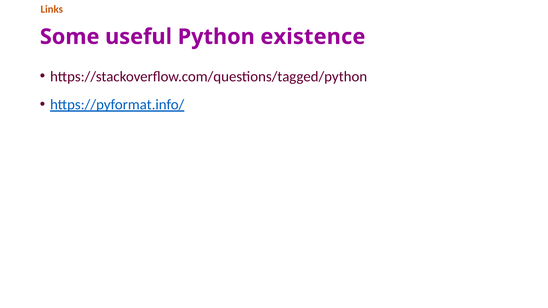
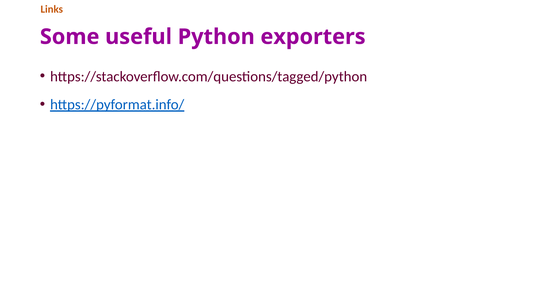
existence: existence -> exporters
